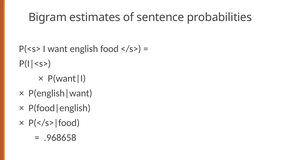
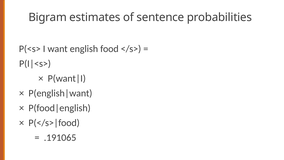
.968658: .968658 -> .191065
